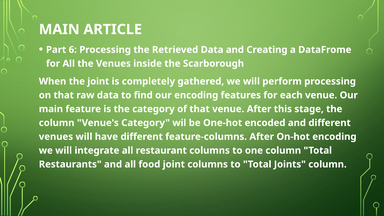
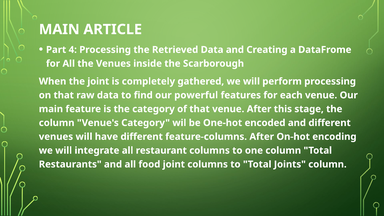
6: 6 -> 4
our encoding: encoding -> powerful
